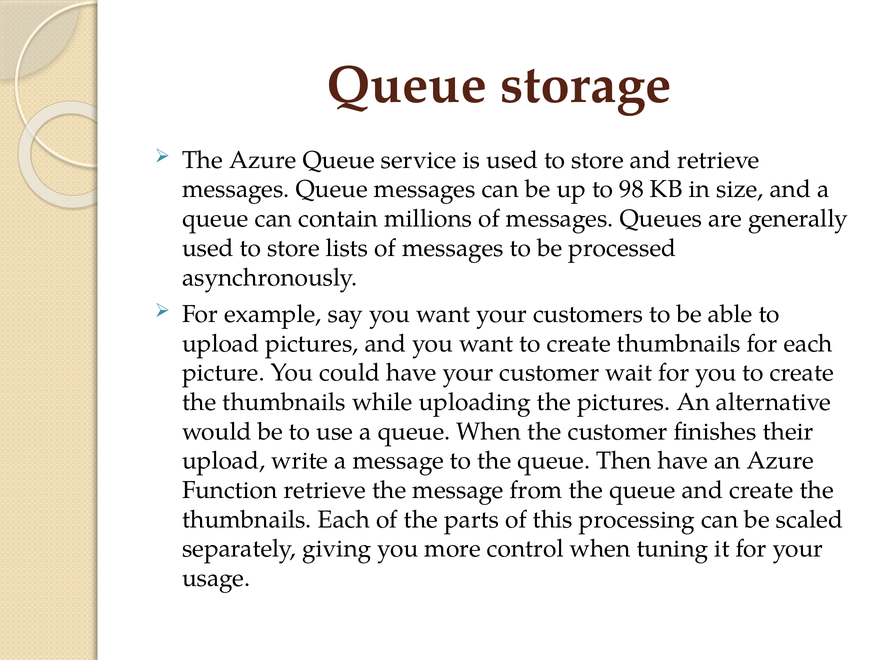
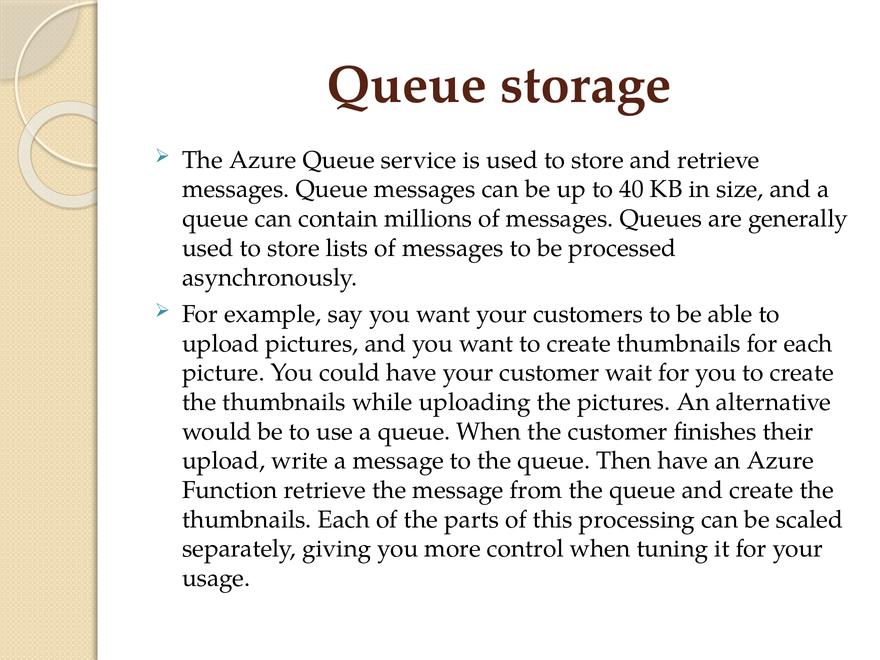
98: 98 -> 40
